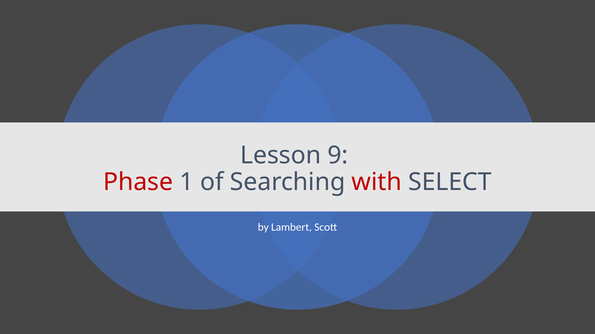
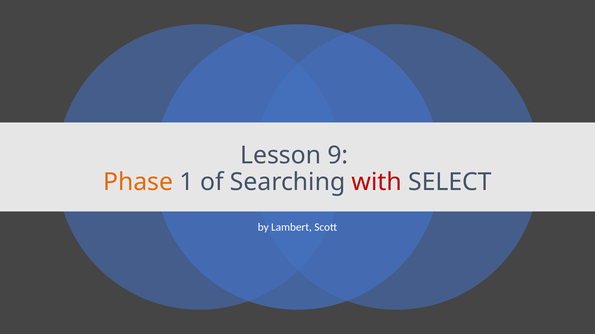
Phase colour: red -> orange
